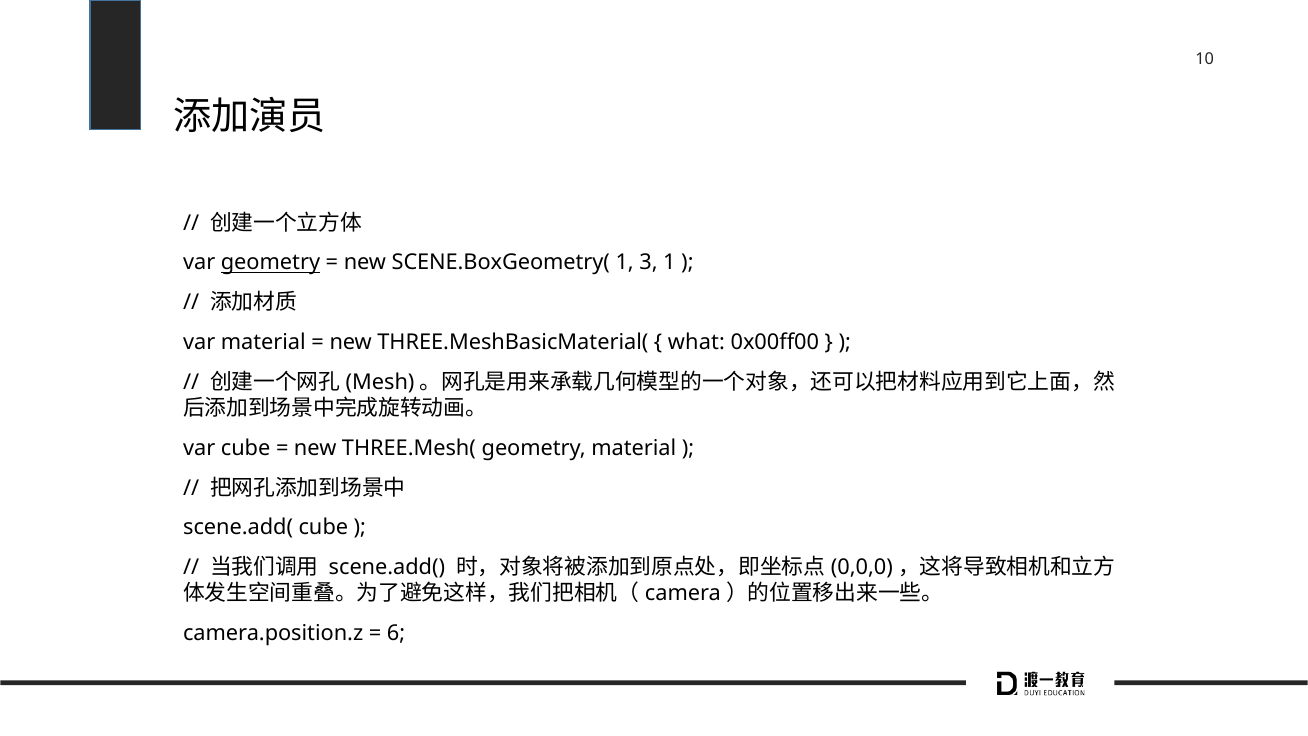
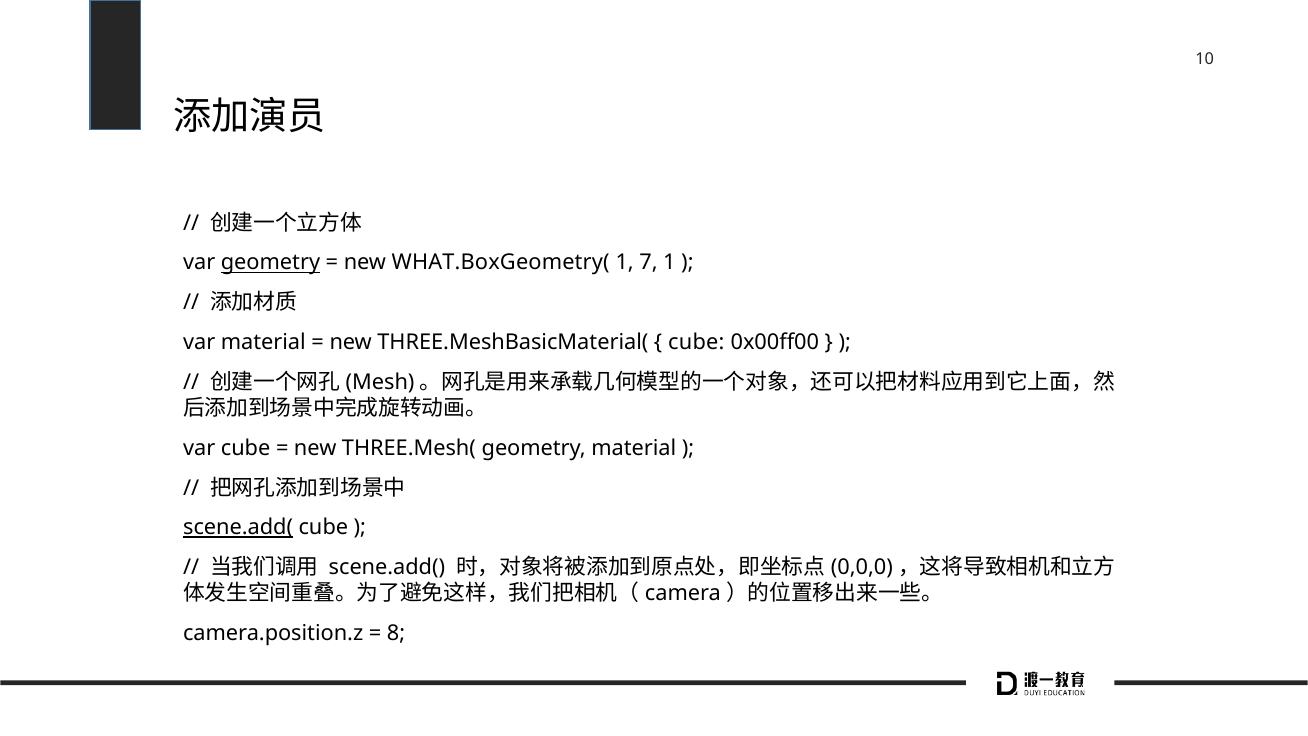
SCENE.BoxGeometry(: SCENE.BoxGeometry( -> WHAT.BoxGeometry(
3: 3 -> 7
what at (696, 342): what -> cube
scene.add( at (238, 528) underline: none -> present
6: 6 -> 8
